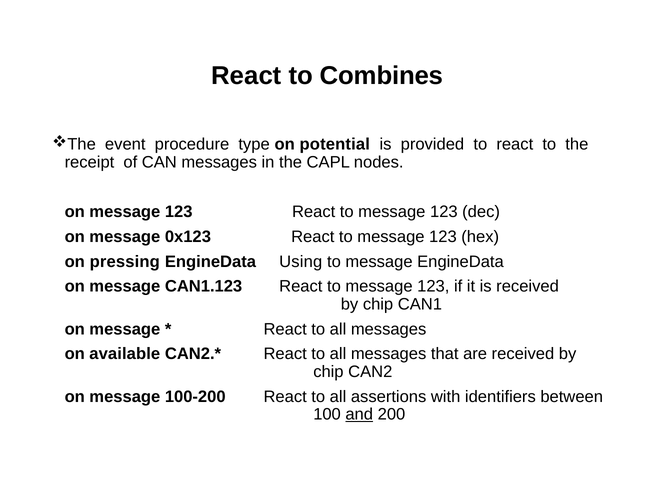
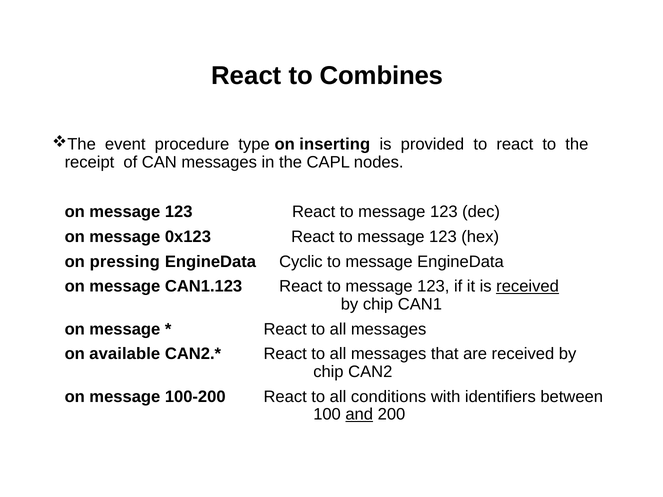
potential: potential -> inserting
Using: Using -> Cyclic
received at (528, 287) underline: none -> present
assertions: assertions -> conditions
